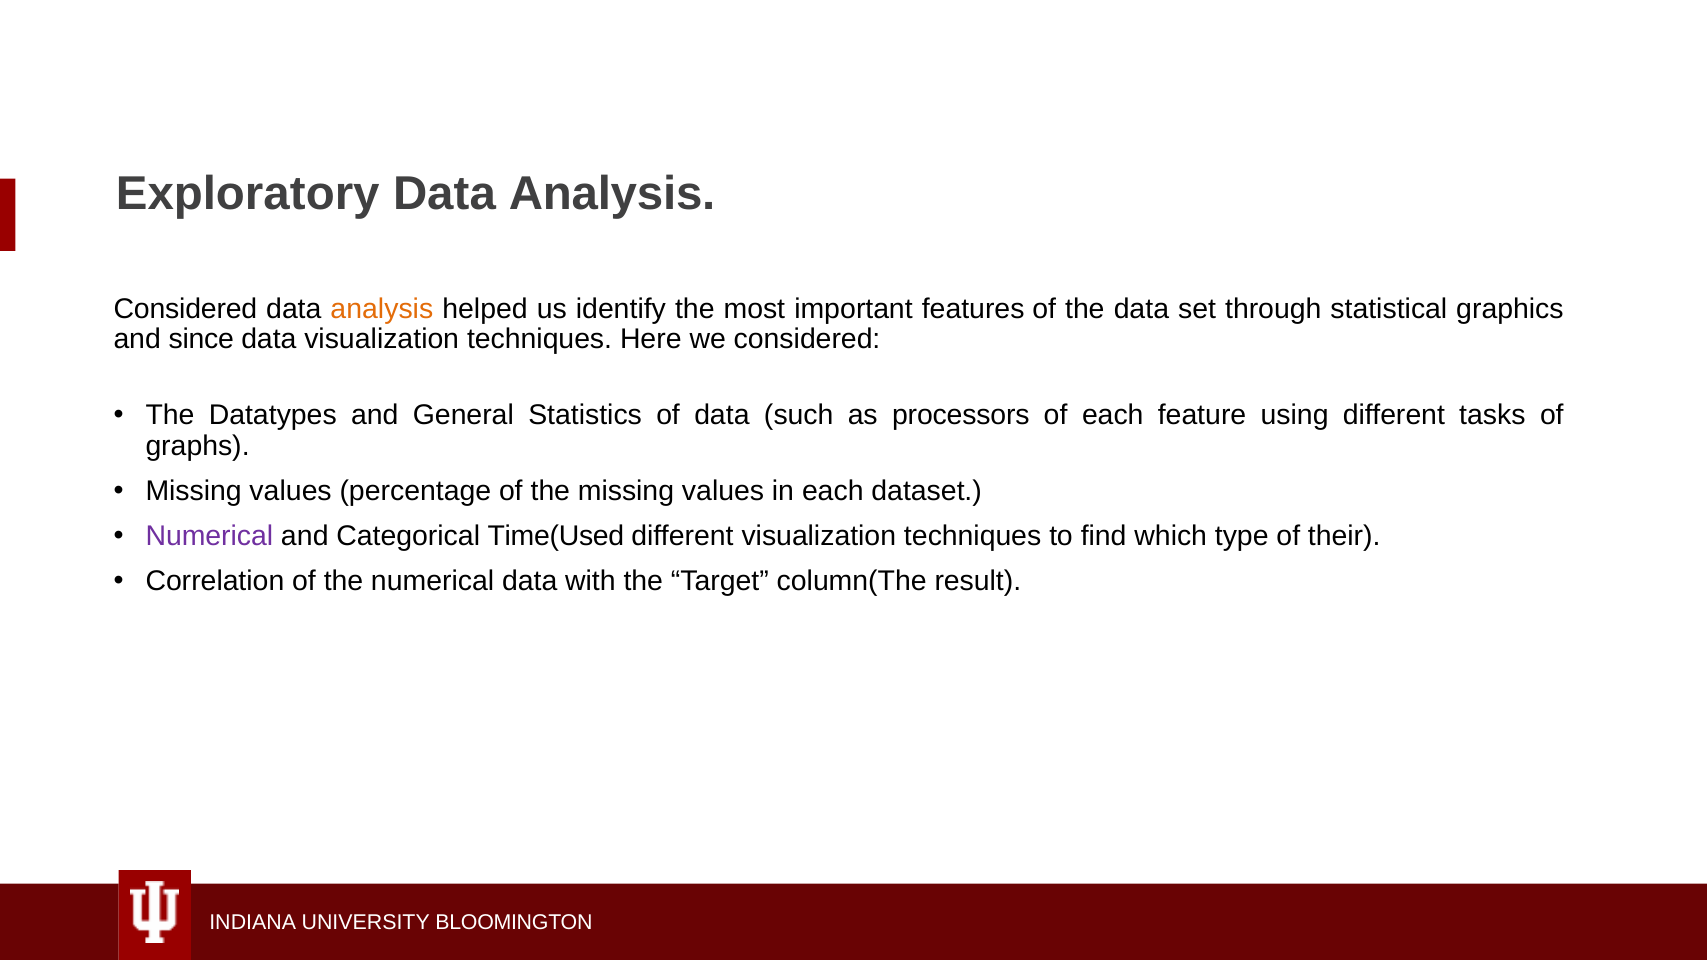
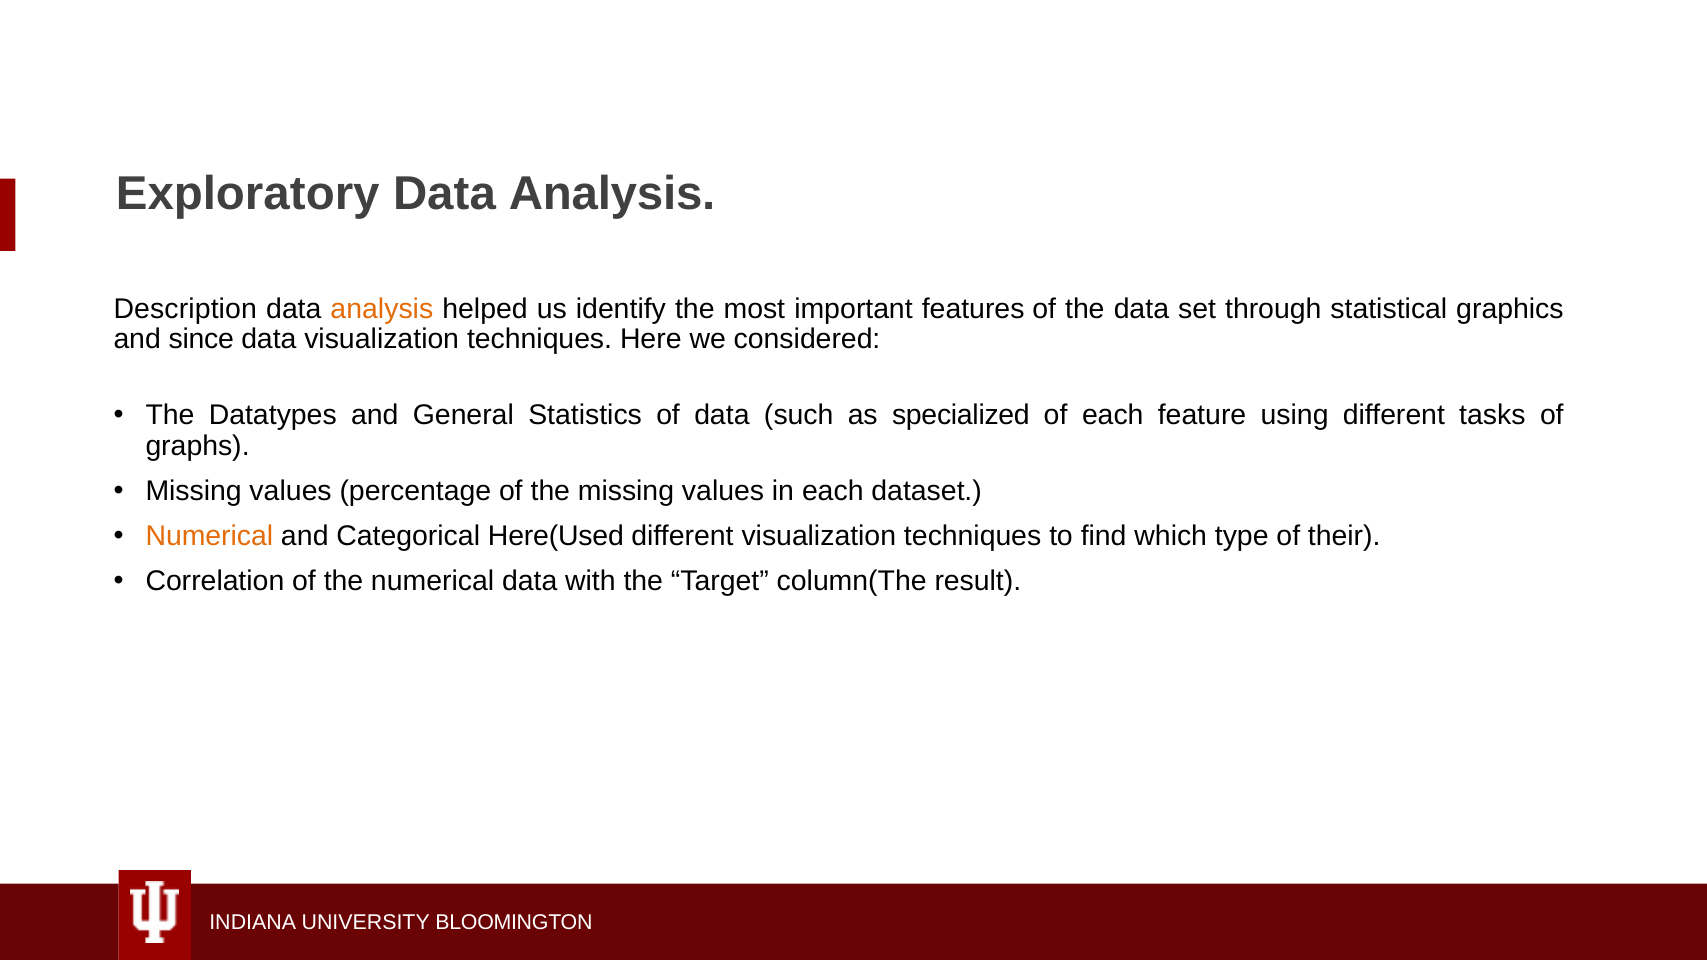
Considered at (185, 309): Considered -> Description
processors: processors -> specialized
Numerical at (209, 536) colour: purple -> orange
Time(Used: Time(Used -> Here(Used
